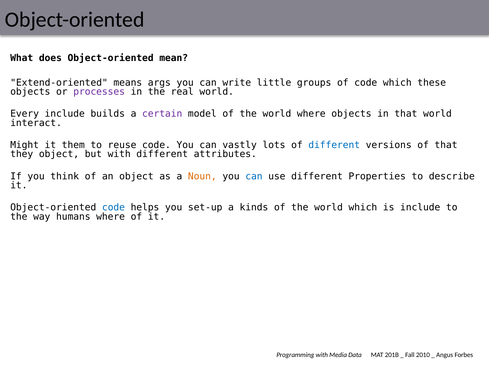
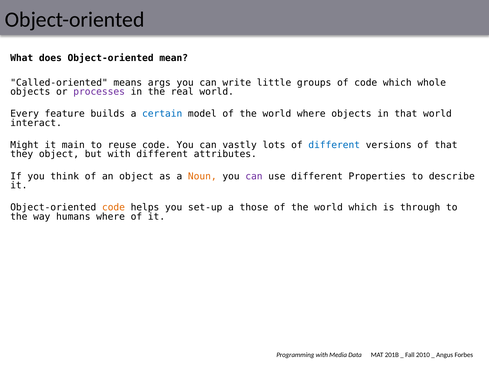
Extend-oriented: Extend-oriented -> Called-oriented
these: these -> whole
Every include: include -> feature
certain colour: purple -> blue
them: them -> main
can at (254, 176) colour: blue -> purple
code at (113, 207) colour: blue -> orange
kinds: kinds -> those
is include: include -> through
